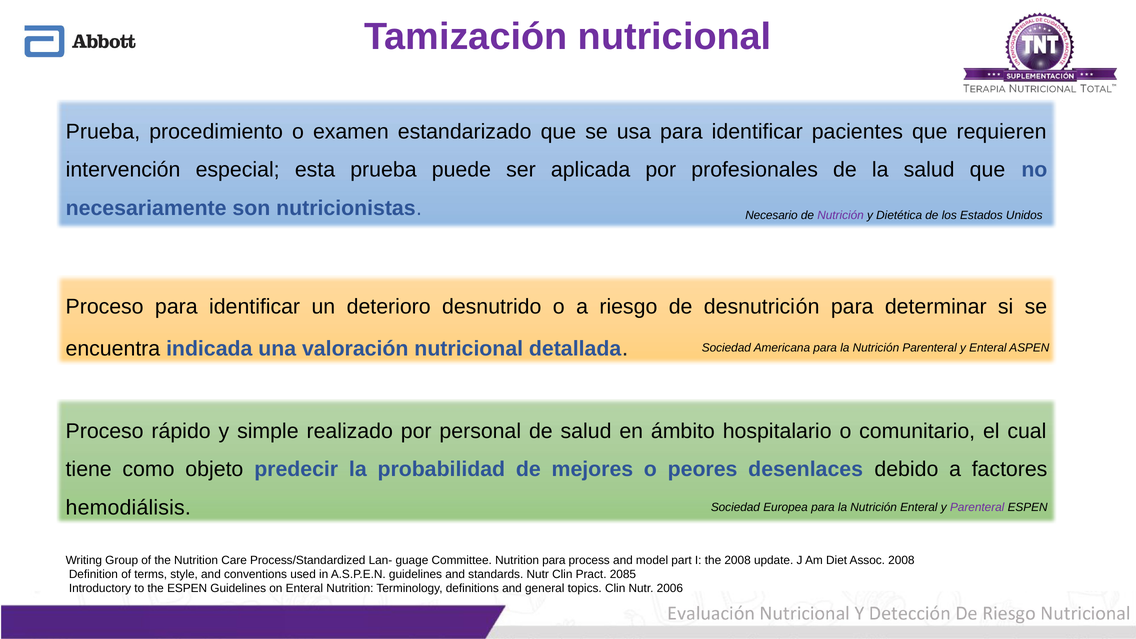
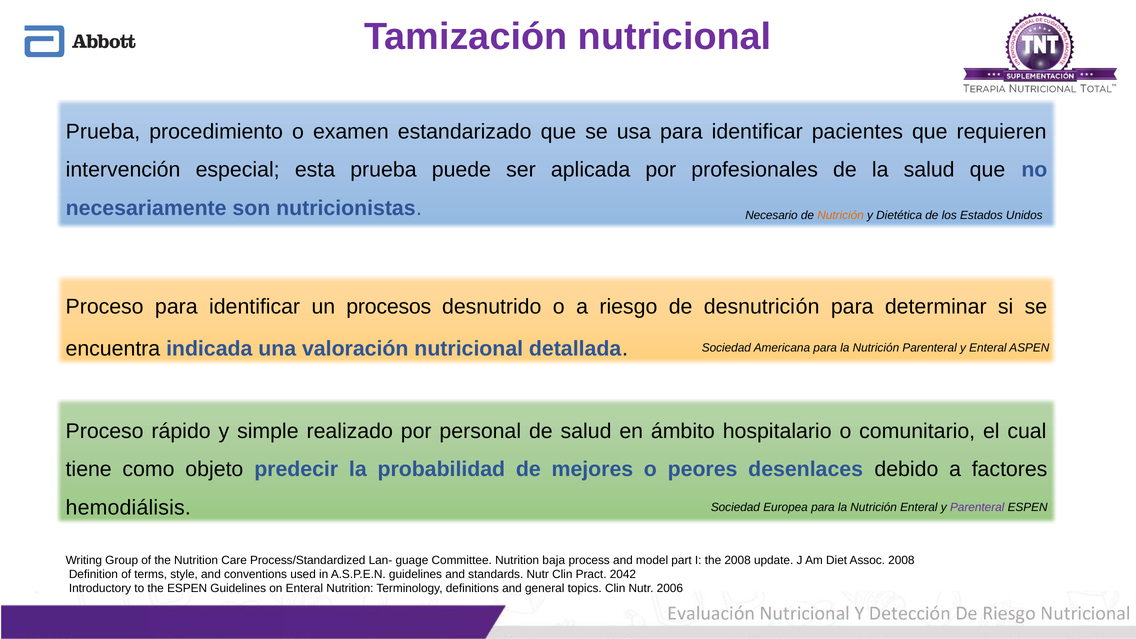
Nutrición at (841, 215) colour: purple -> orange
deterioro: deterioro -> procesos
Nutrition para: para -> baja
2085: 2085 -> 2042
